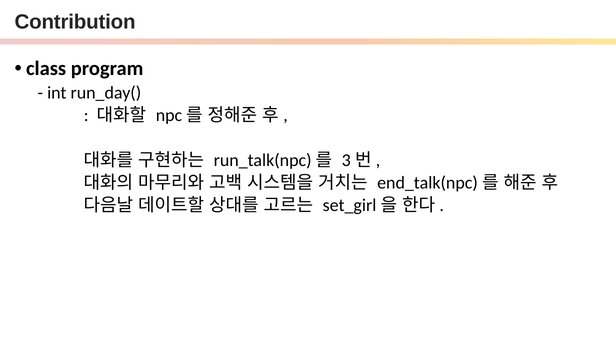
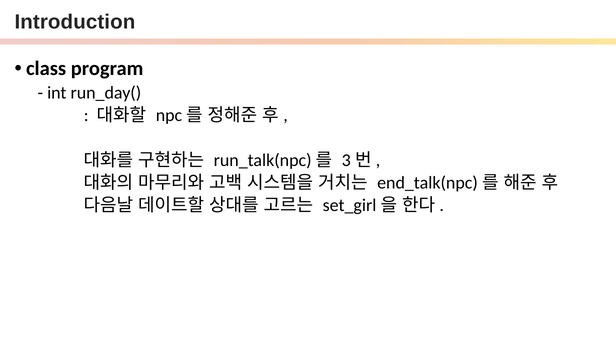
Contribution: Contribution -> Introduction
